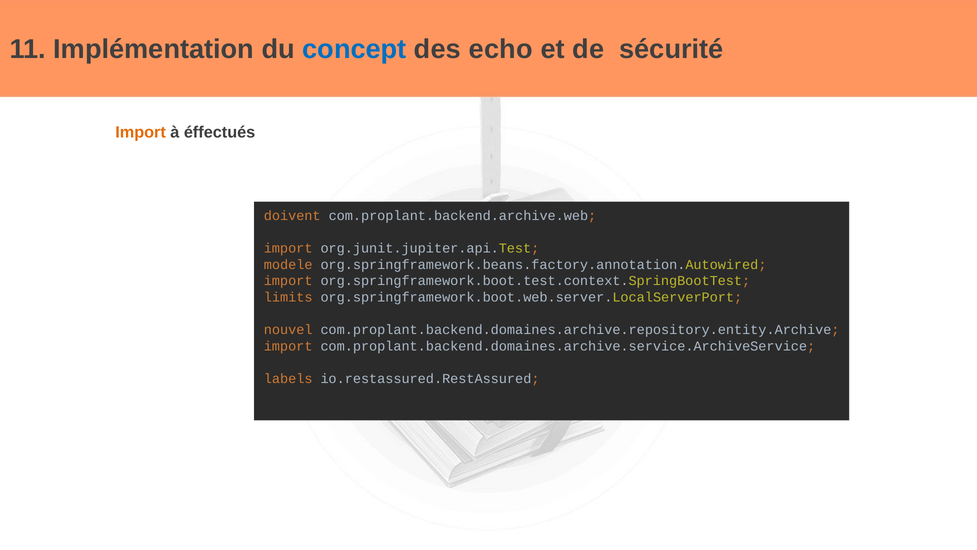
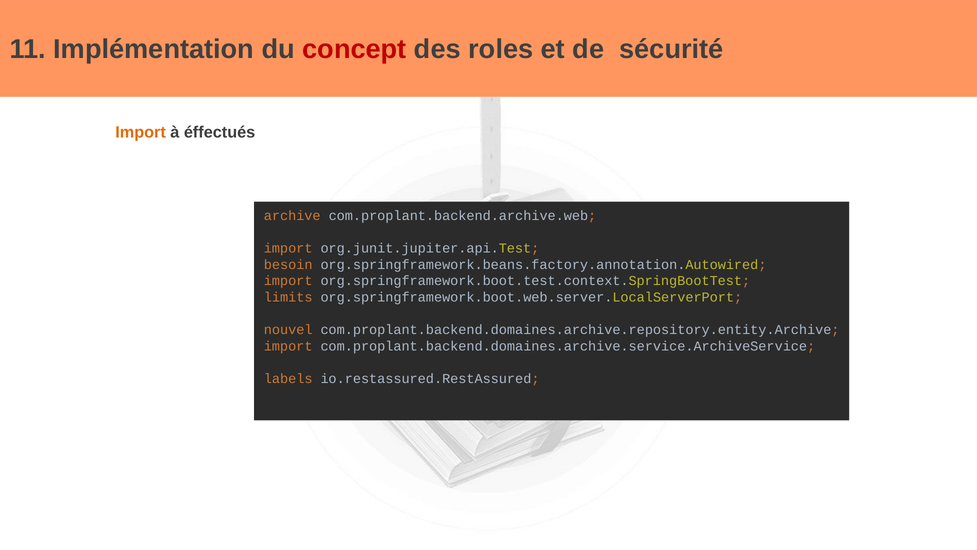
concept colour: blue -> red
echo: echo -> roles
doivent: doivent -> archive
modele: modele -> besoin
